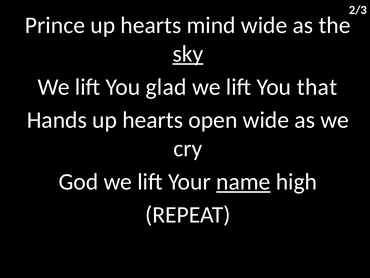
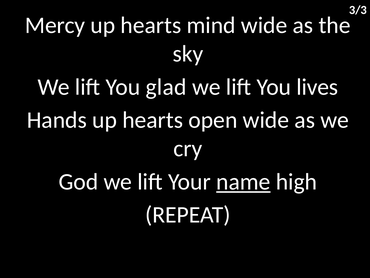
2/3: 2/3 -> 3/3
Prince: Prince -> Mercy
sky underline: present -> none
that: that -> lives
